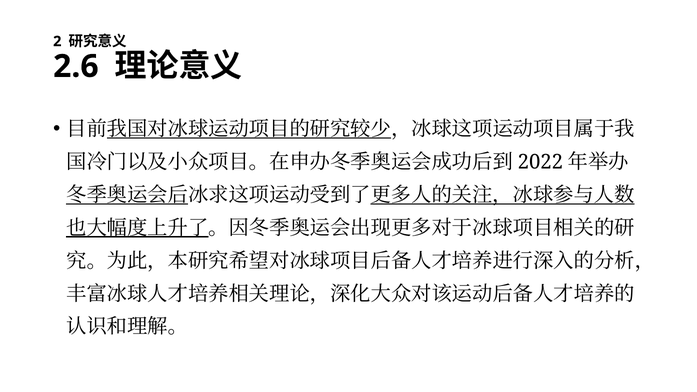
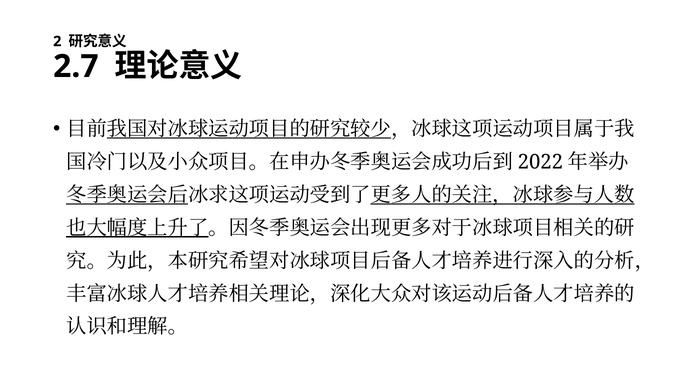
2.6: 2.6 -> 2.7
